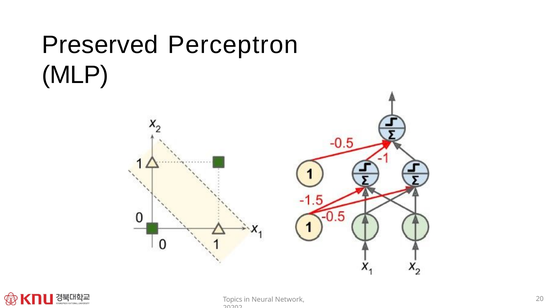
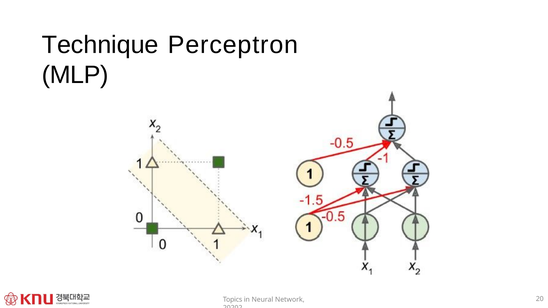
Preserved: Preserved -> Technique
